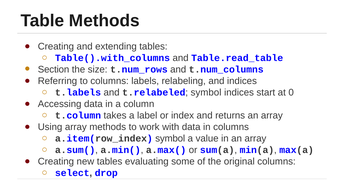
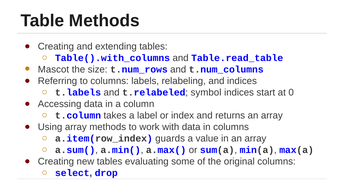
Section: Section -> Mascot
a.item(row_index symbol: symbol -> guards
